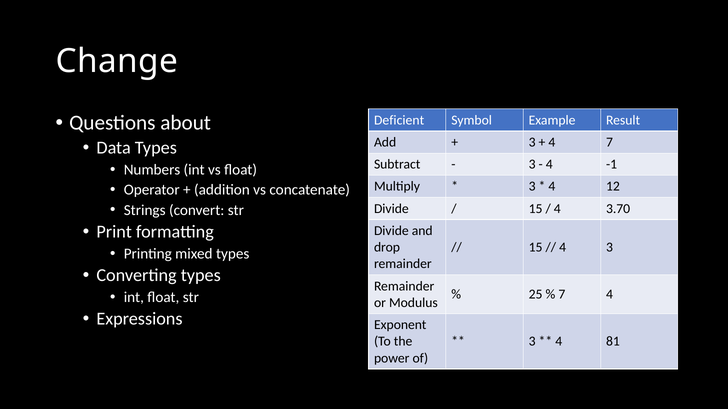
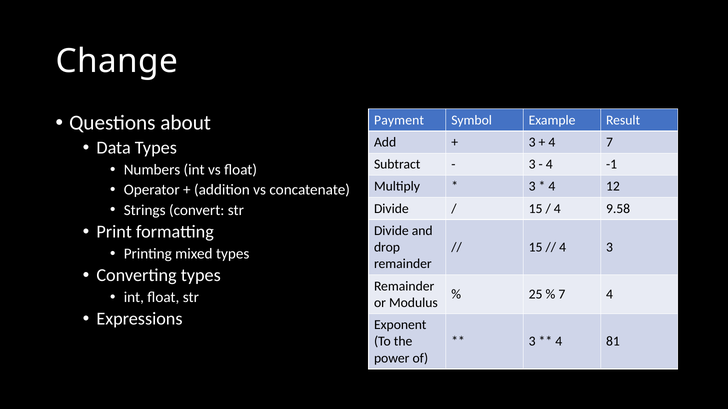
Deficient: Deficient -> Payment
3.70: 3.70 -> 9.58
